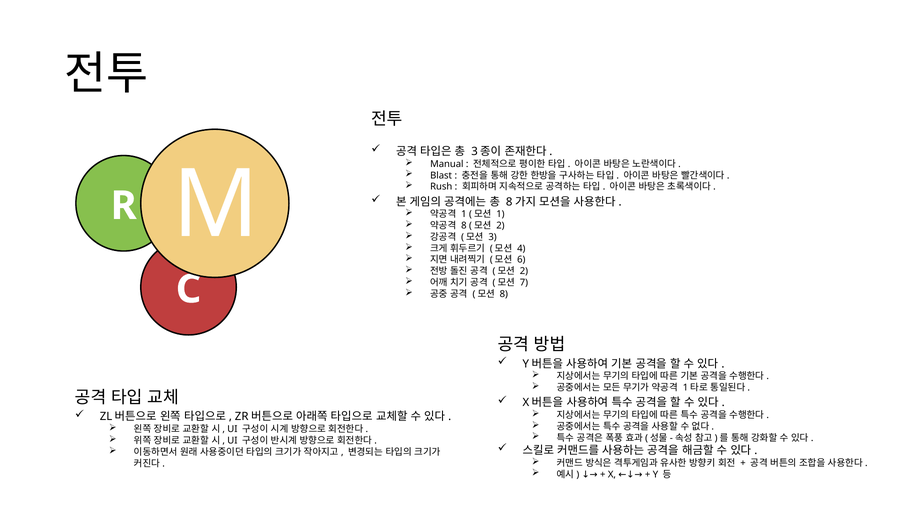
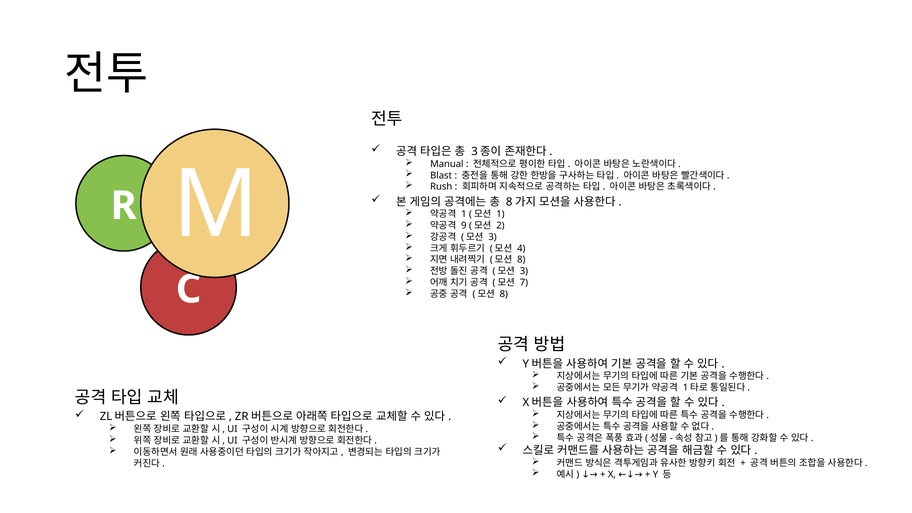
8 at (464, 226): 8 -> 9
6 at (521, 260): 6 -> 8
2 at (524, 271): 2 -> 3
